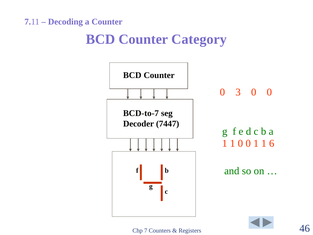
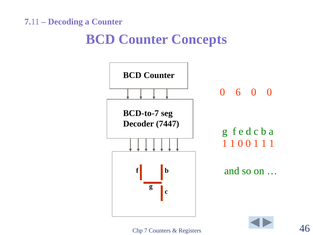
Category: Category -> Concepts
3: 3 -> 6
1 1 6: 6 -> 1
